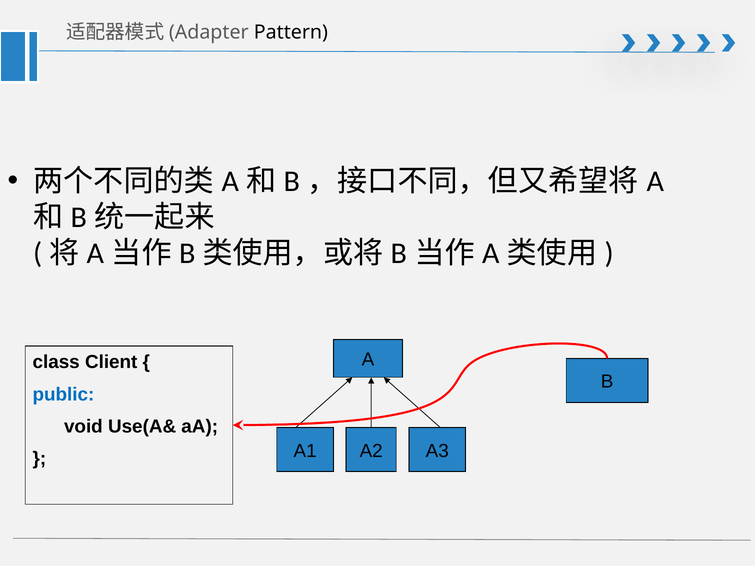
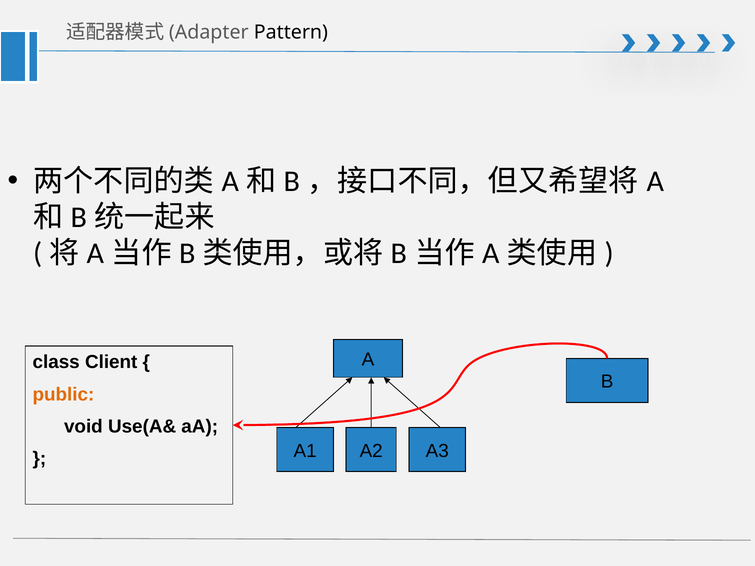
public colour: blue -> orange
